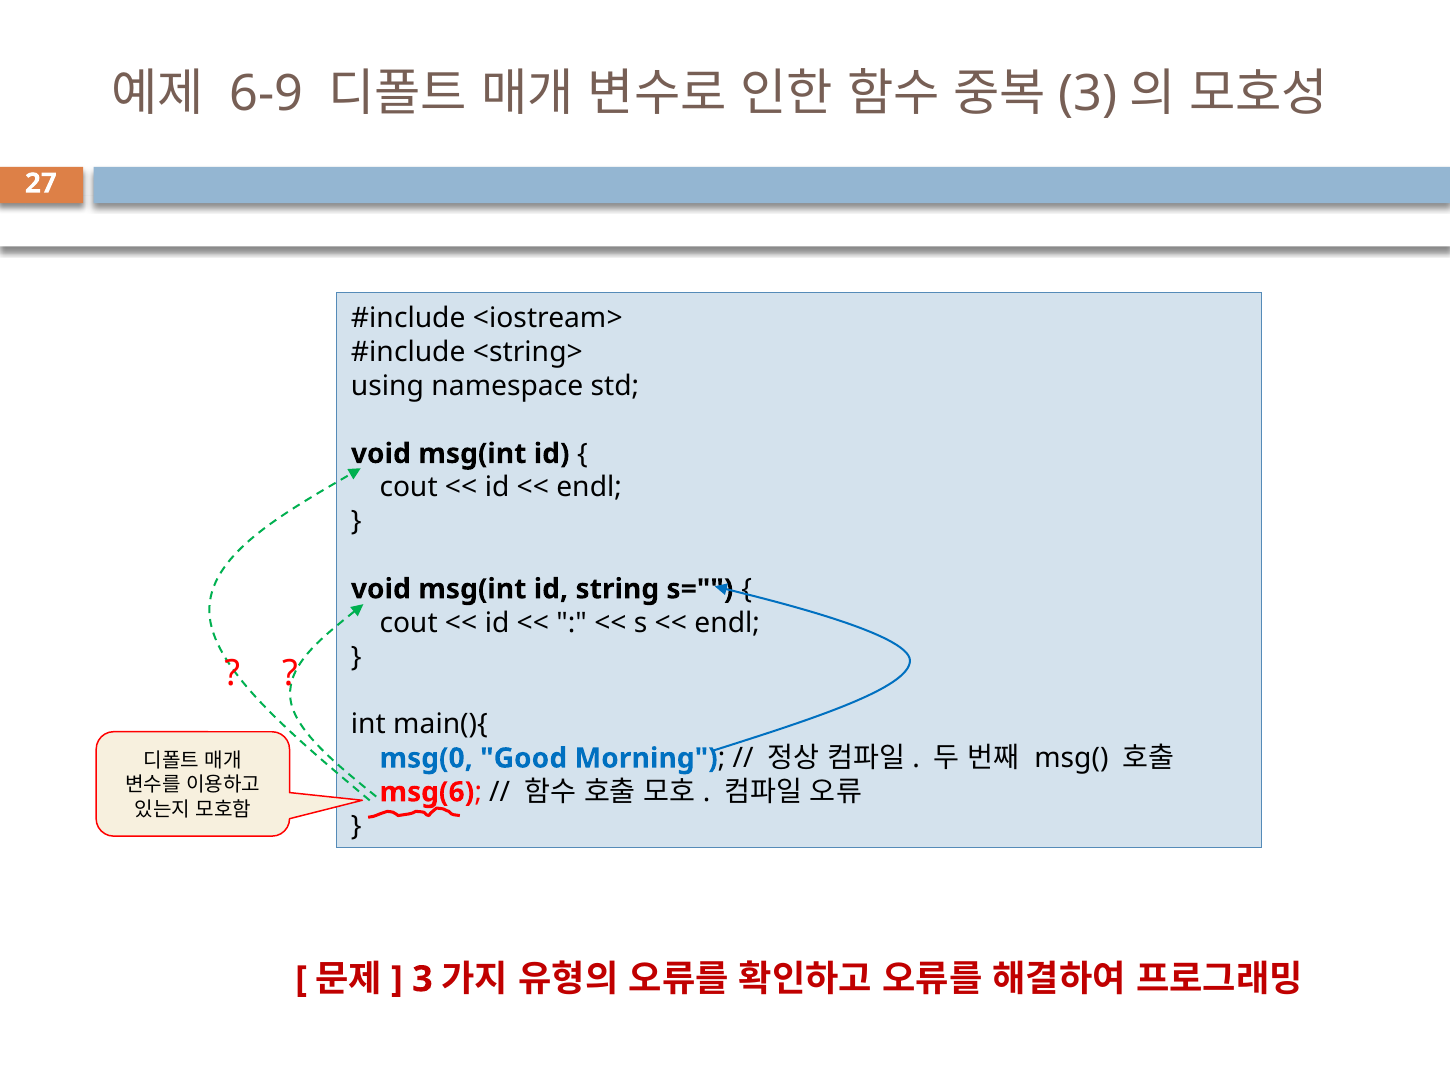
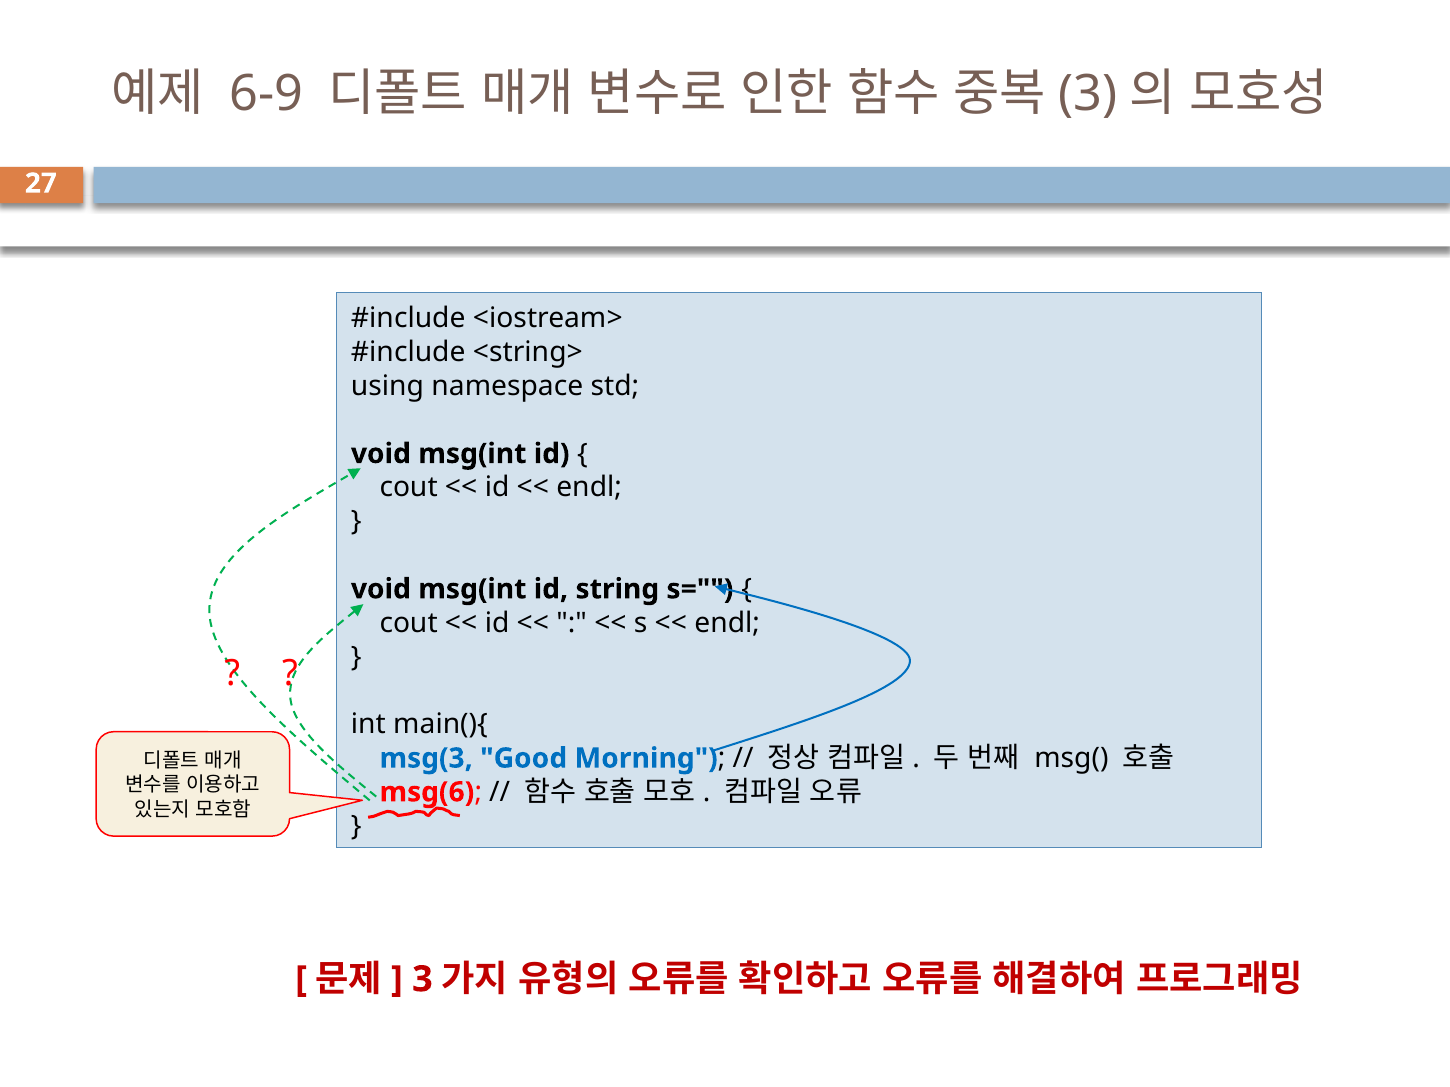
msg(0: msg(0 -> msg(3
